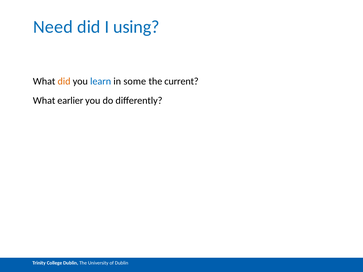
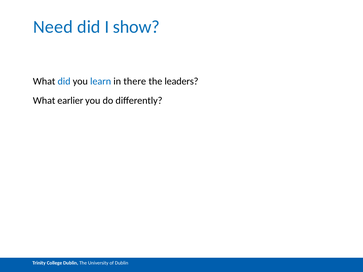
using: using -> show
did at (64, 81) colour: orange -> blue
some: some -> there
current: current -> leaders
